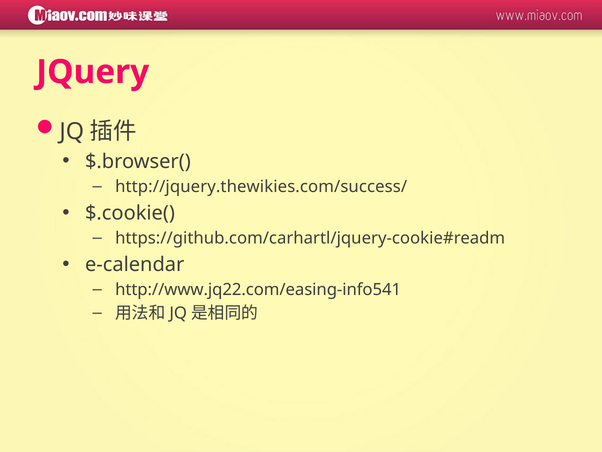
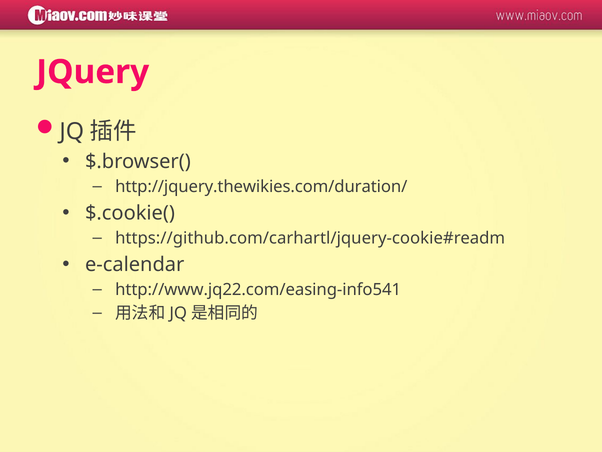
http://jquery.thewikies.com/success/: http://jquery.thewikies.com/success/ -> http://jquery.thewikies.com/duration/
